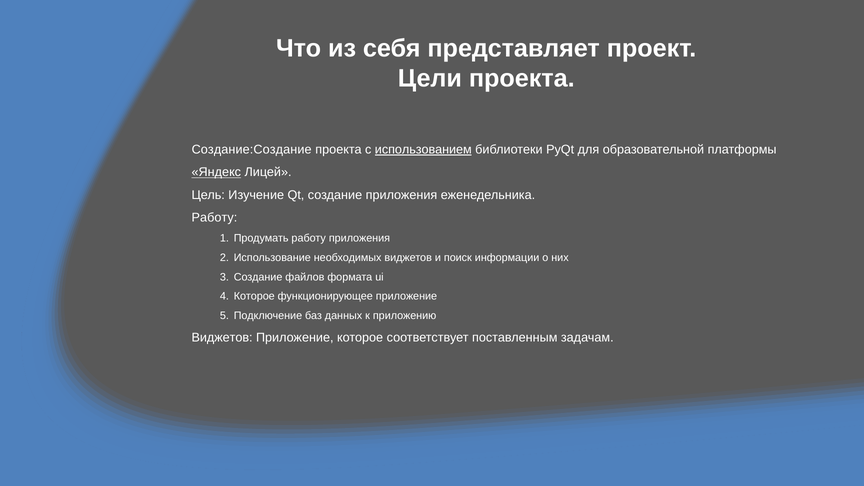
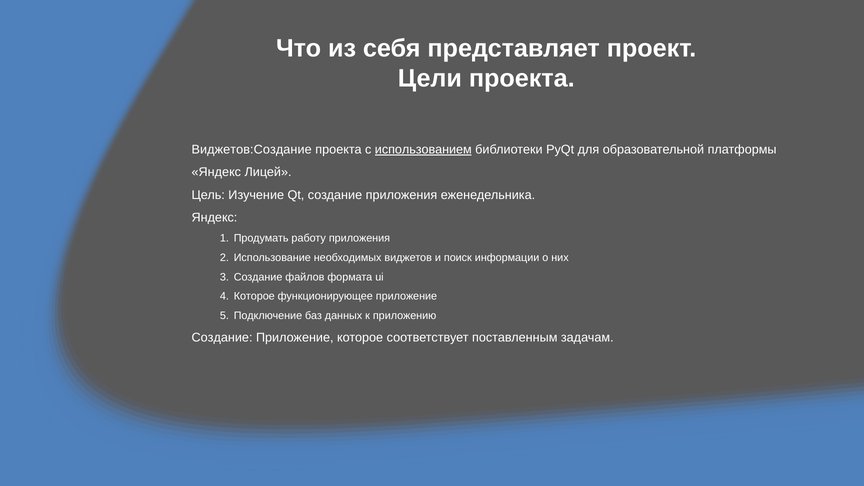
Создание:Создание: Создание:Создание -> Виджетов:Создание
Яндекс at (216, 172) underline: present -> none
Работу at (214, 218): Работу -> Яндекс
Виджетов at (222, 338): Виджетов -> Создание
